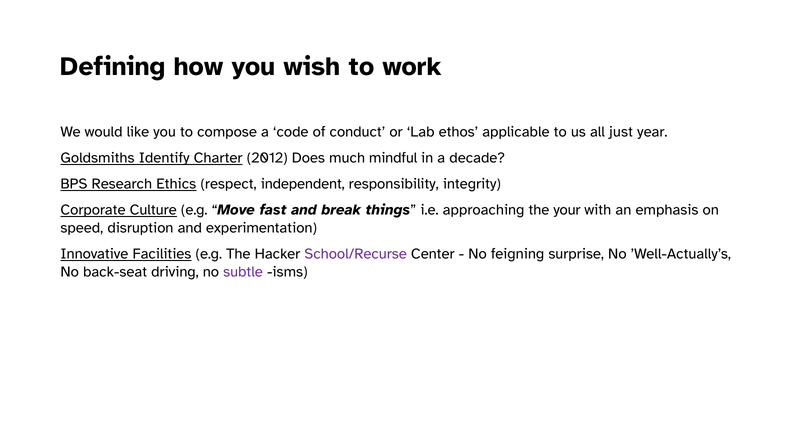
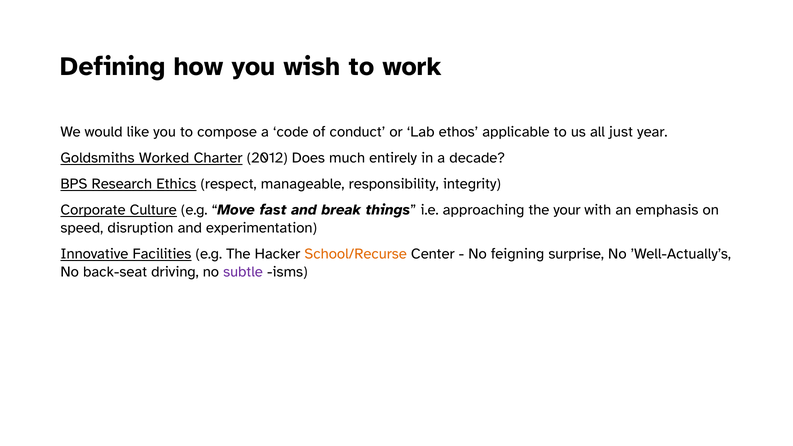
Identify: Identify -> Worked
mindful: mindful -> entirely
independent: independent -> manageable
School/Recurse colour: purple -> orange
